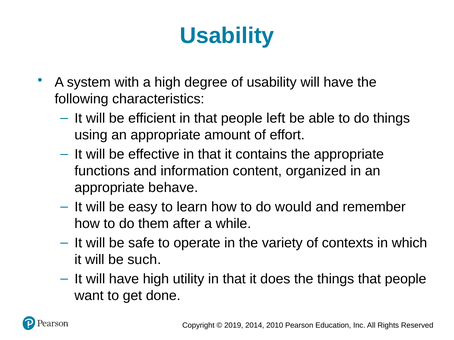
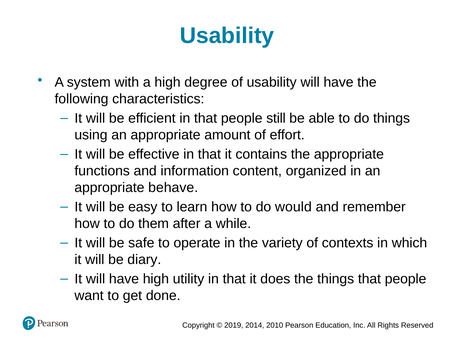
left: left -> still
such: such -> diary
